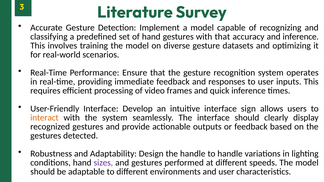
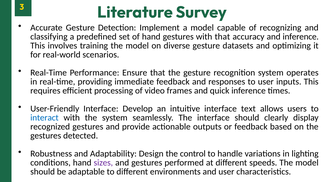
sign: sign -> text
interact colour: orange -> blue
the handle: handle -> control
